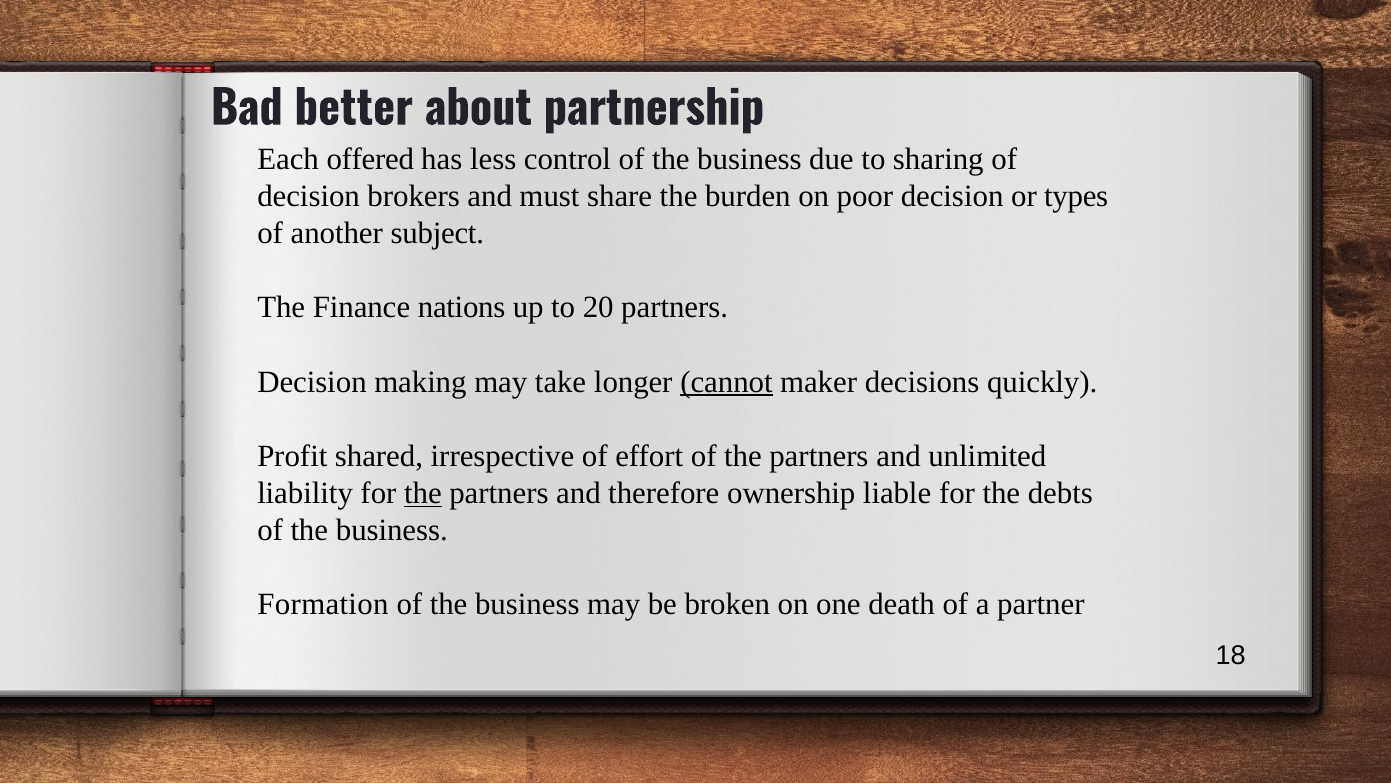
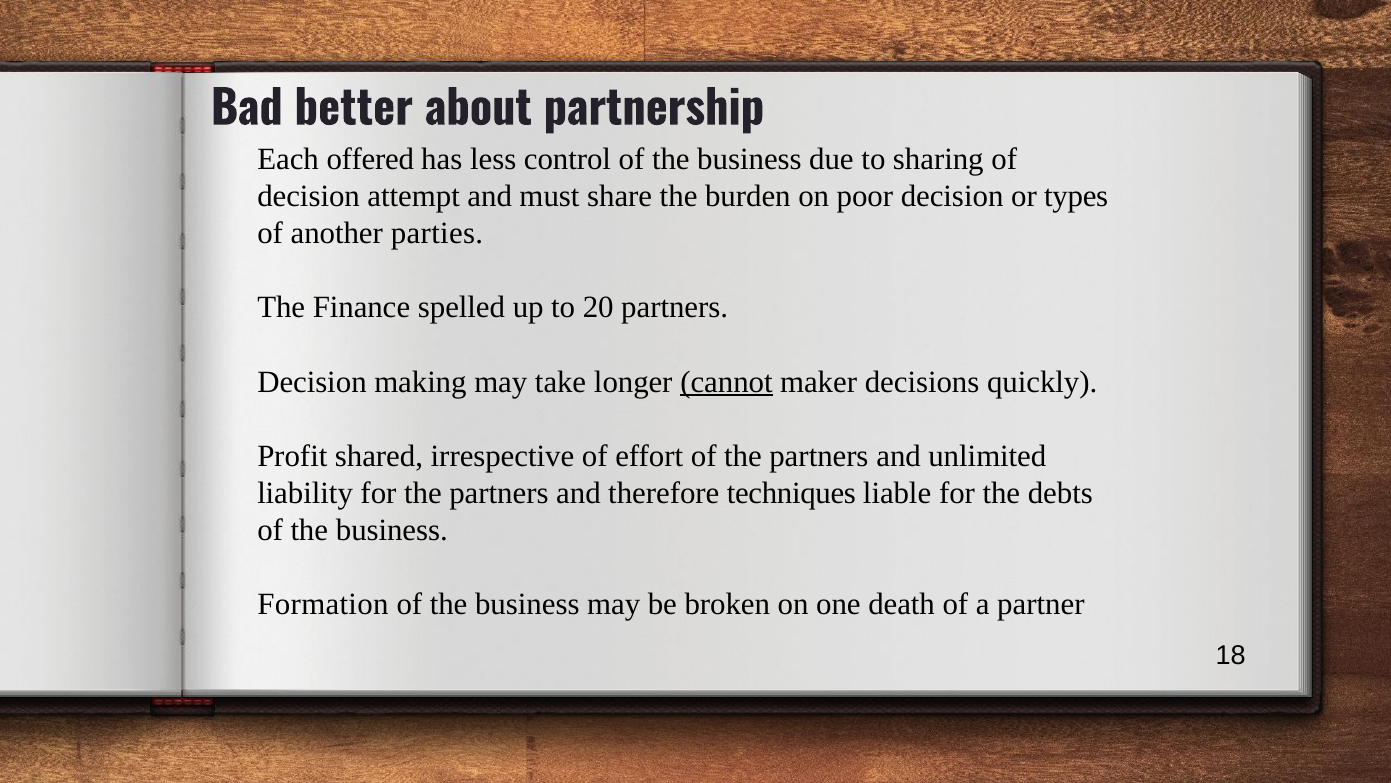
brokers: brokers -> attempt
subject: subject -> parties
nations: nations -> spelled
the at (423, 493) underline: present -> none
ownership: ownership -> techniques
